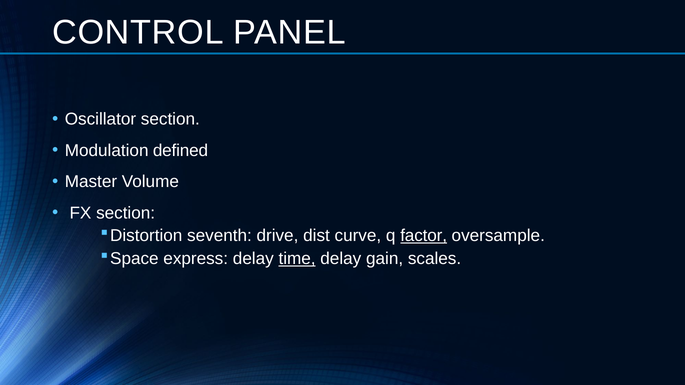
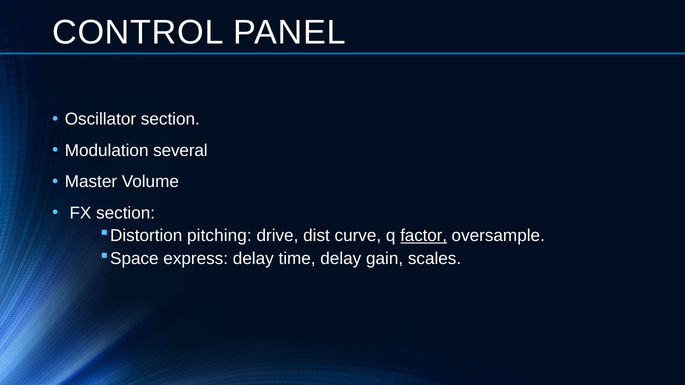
defined: defined -> several
seventh: seventh -> pitching
time underline: present -> none
